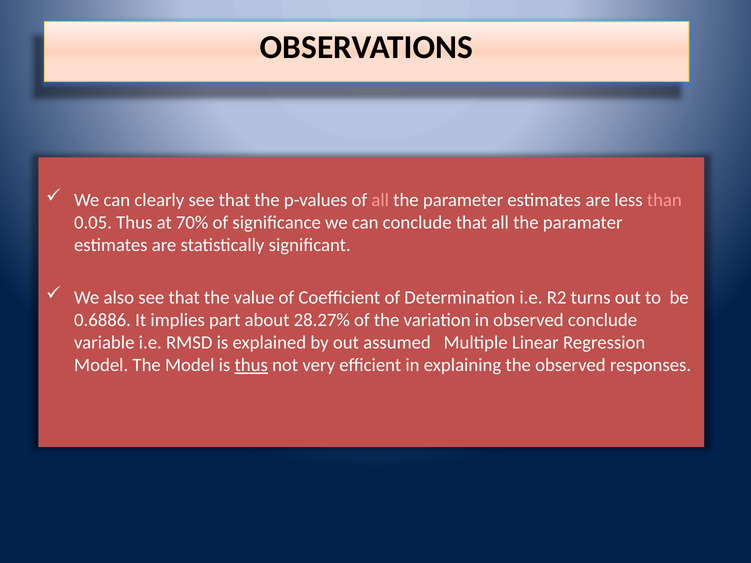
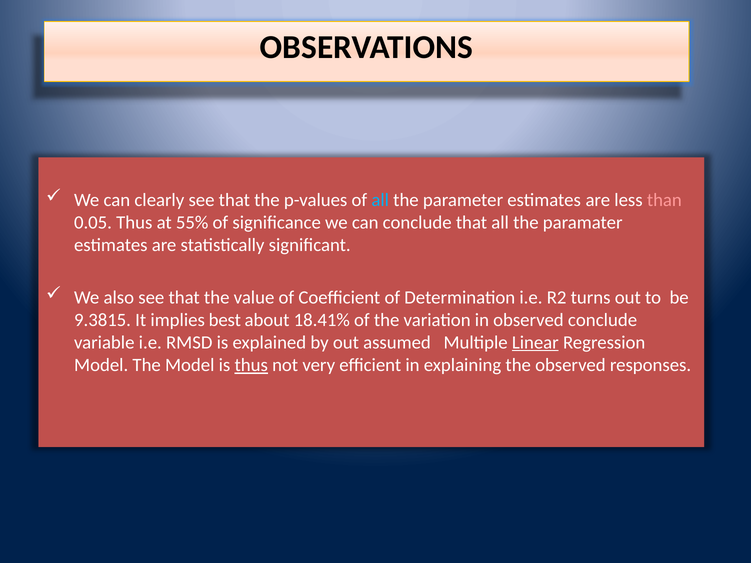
all at (380, 200) colour: pink -> light blue
70%: 70% -> 55%
0.6886: 0.6886 -> 9.3815
part: part -> best
28.27%: 28.27% -> 18.41%
Linear underline: none -> present
